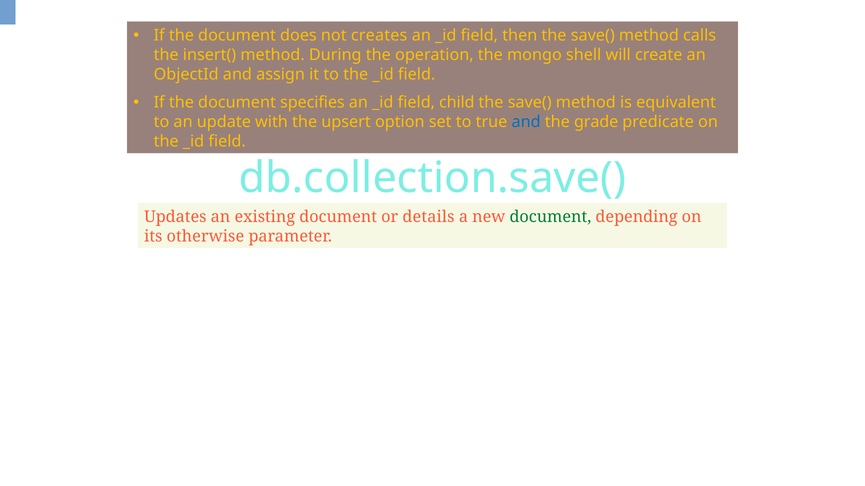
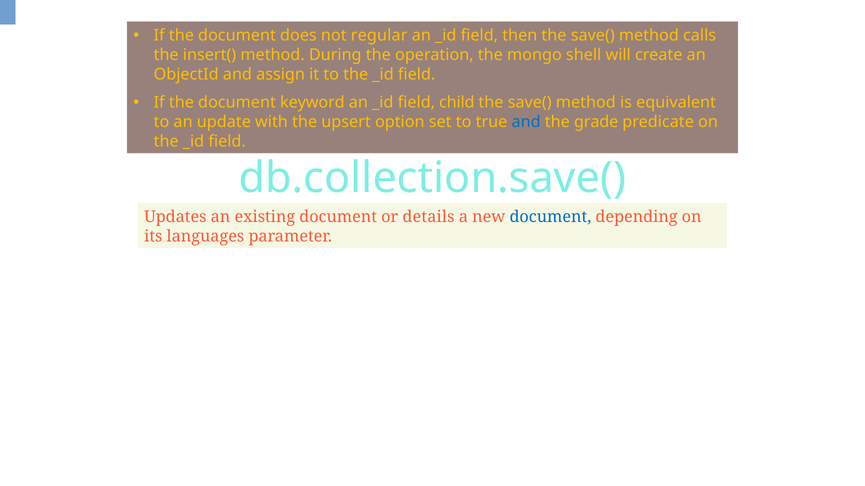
creates: creates -> regular
specifies: specifies -> keyword
document at (550, 217) colour: green -> blue
otherwise: otherwise -> languages
